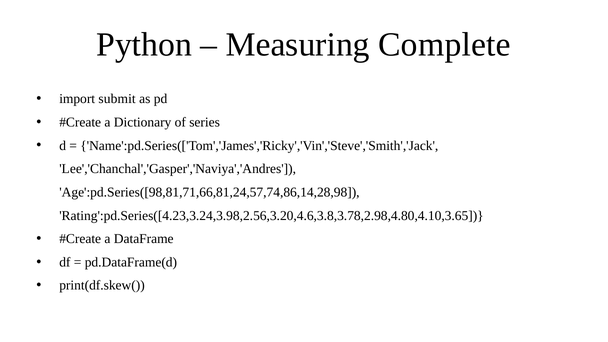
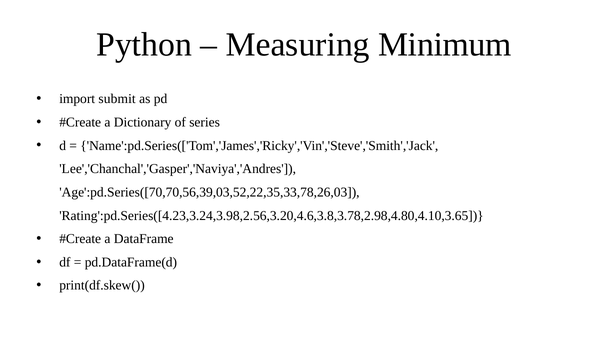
Complete: Complete -> Minimum
Age':pd.Series([98,81,71,66,81,24,57,74,86,14,28,98: Age':pd.Series([98,81,71,66,81,24,57,74,86,14,28,98 -> Age':pd.Series([70,70,56,39,03,52,22,35,33,78,26,03
